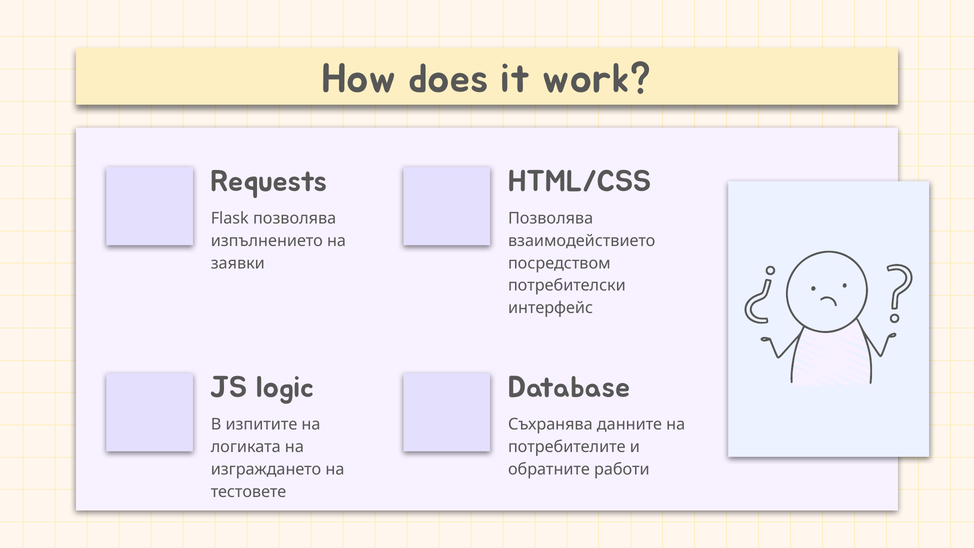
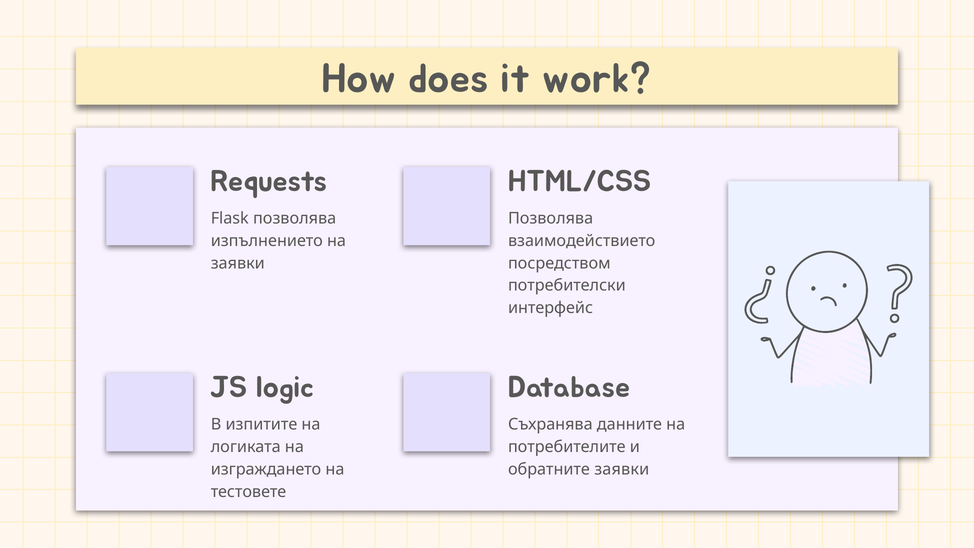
обратните работи: работи -> заявки
